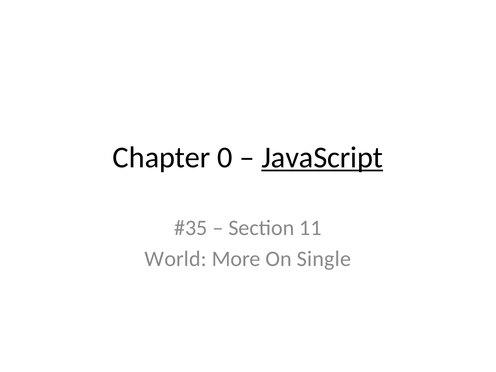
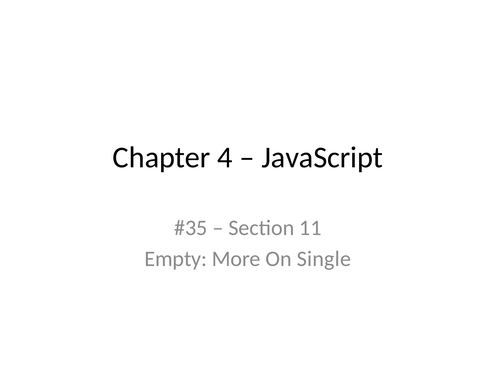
0: 0 -> 4
JavaScript underline: present -> none
World: World -> Empty
